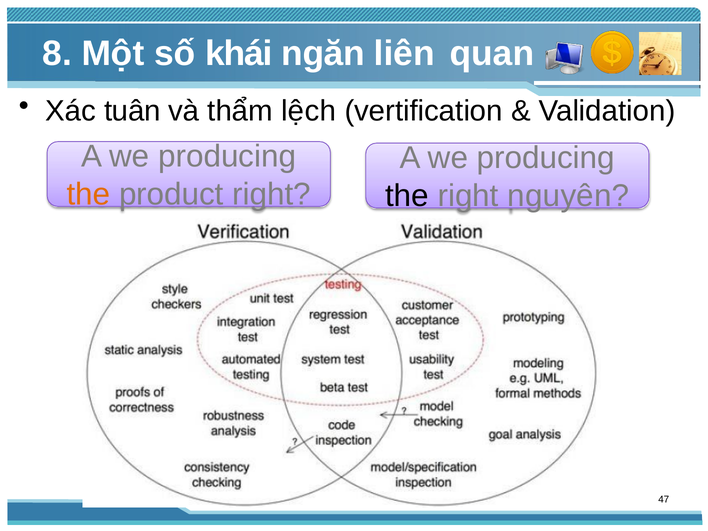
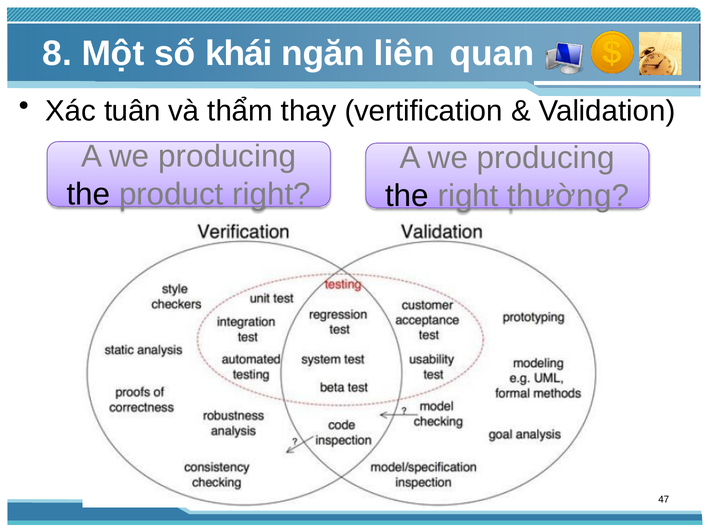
lệch: lệch -> thay
the at (88, 194) colour: orange -> black
nguyên: nguyên -> thường
